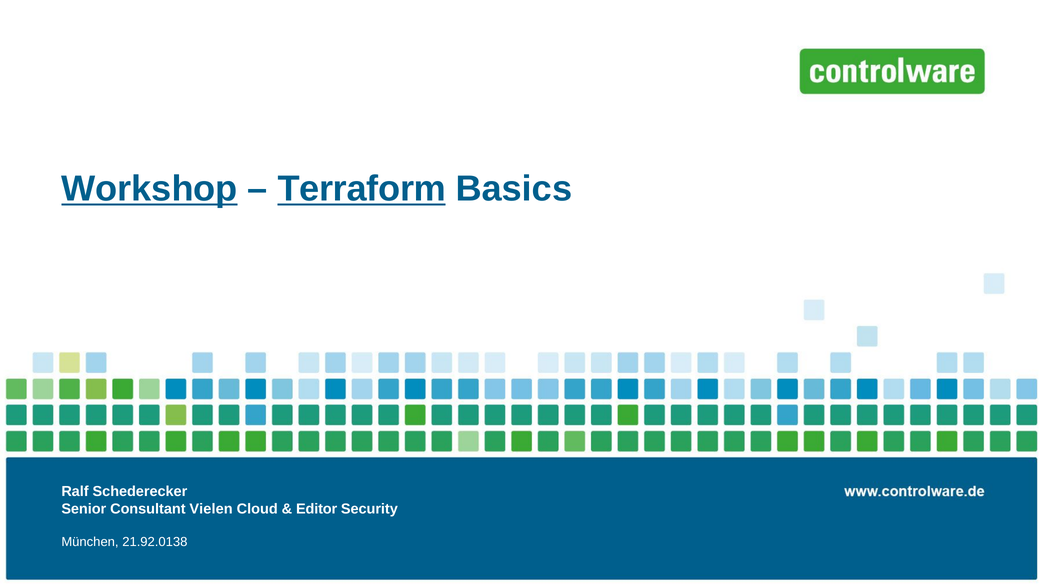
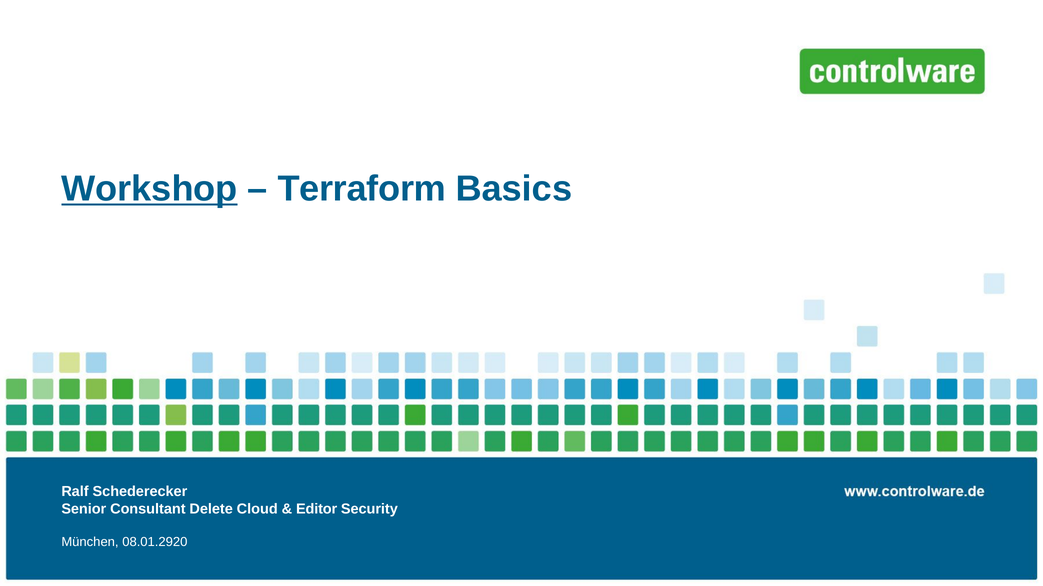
Terraform underline: present -> none
Vielen: Vielen -> Delete
21.92.0138: 21.92.0138 -> 08.01.2920
